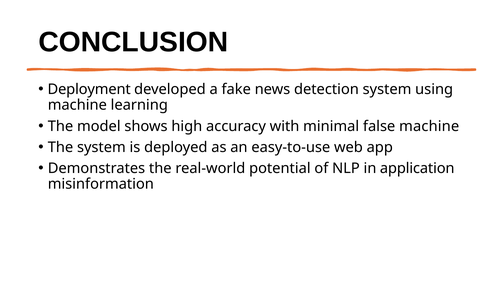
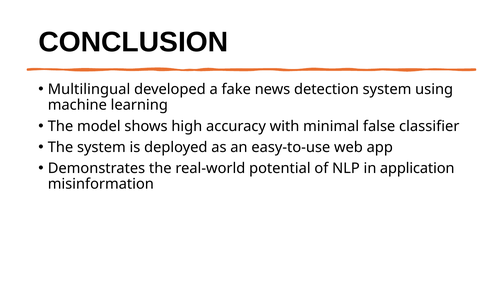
Deployment: Deployment -> Multilingual
false machine: machine -> classifier
